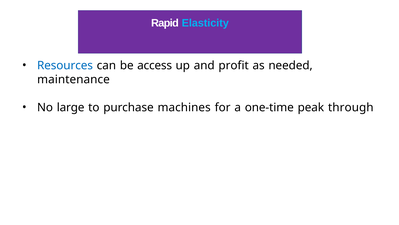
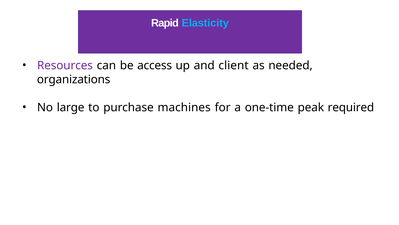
Resources colour: blue -> purple
profit: profit -> client
maintenance: maintenance -> organizations
through: through -> required
